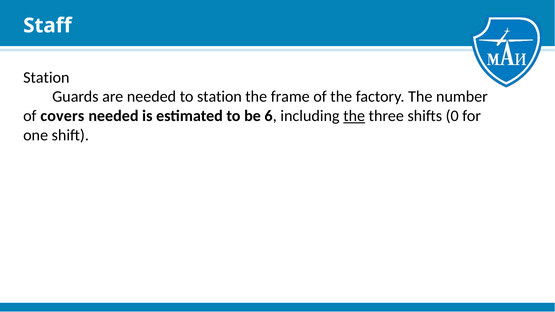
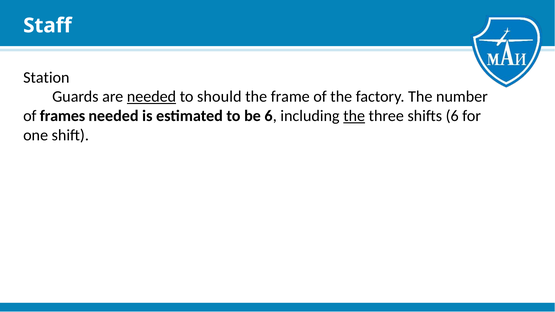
needed at (151, 97) underline: none -> present
to station: station -> should
covers: covers -> frames
shifts 0: 0 -> 6
